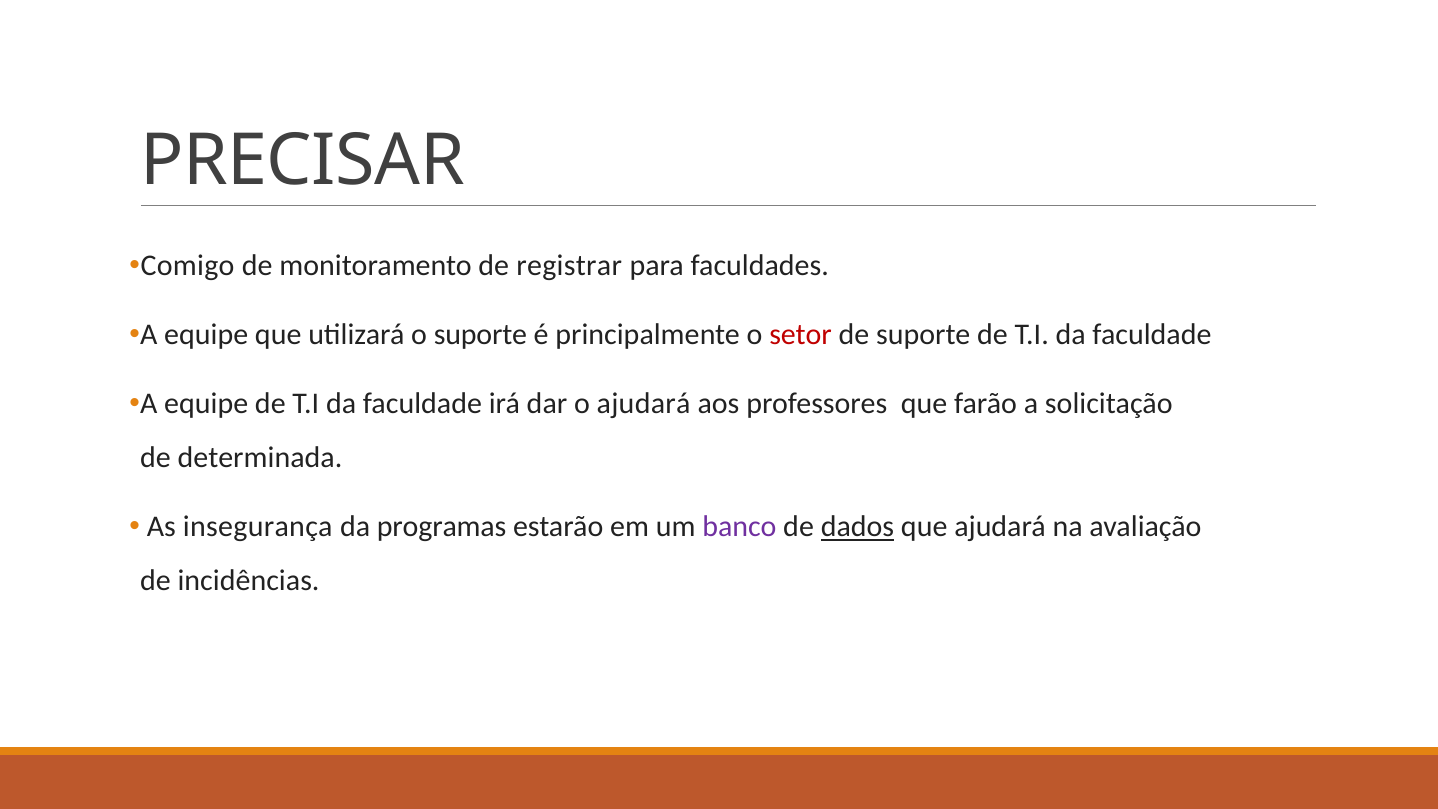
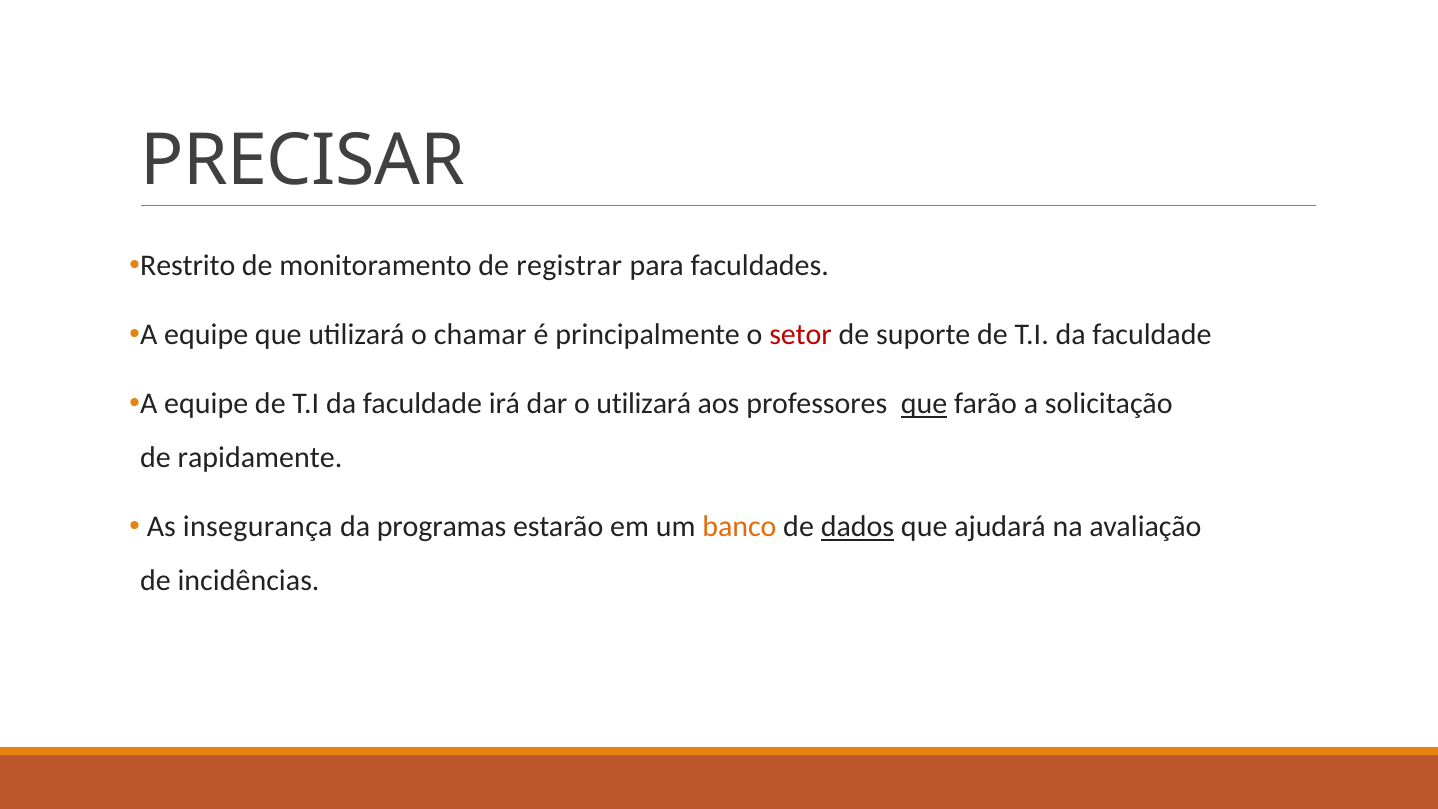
Comigo: Comigo -> Restrito
o suporte: suporte -> chamar
o ajudará: ajudará -> utilizará
que at (924, 404) underline: none -> present
determinada: determinada -> rapidamente
banco colour: purple -> orange
